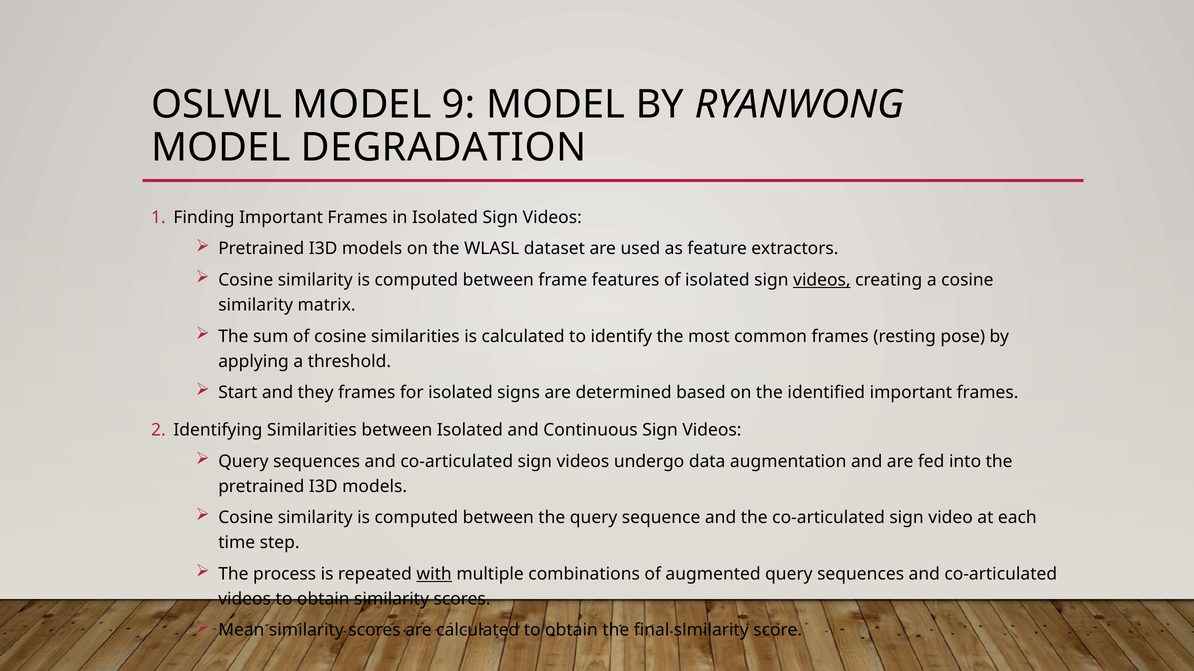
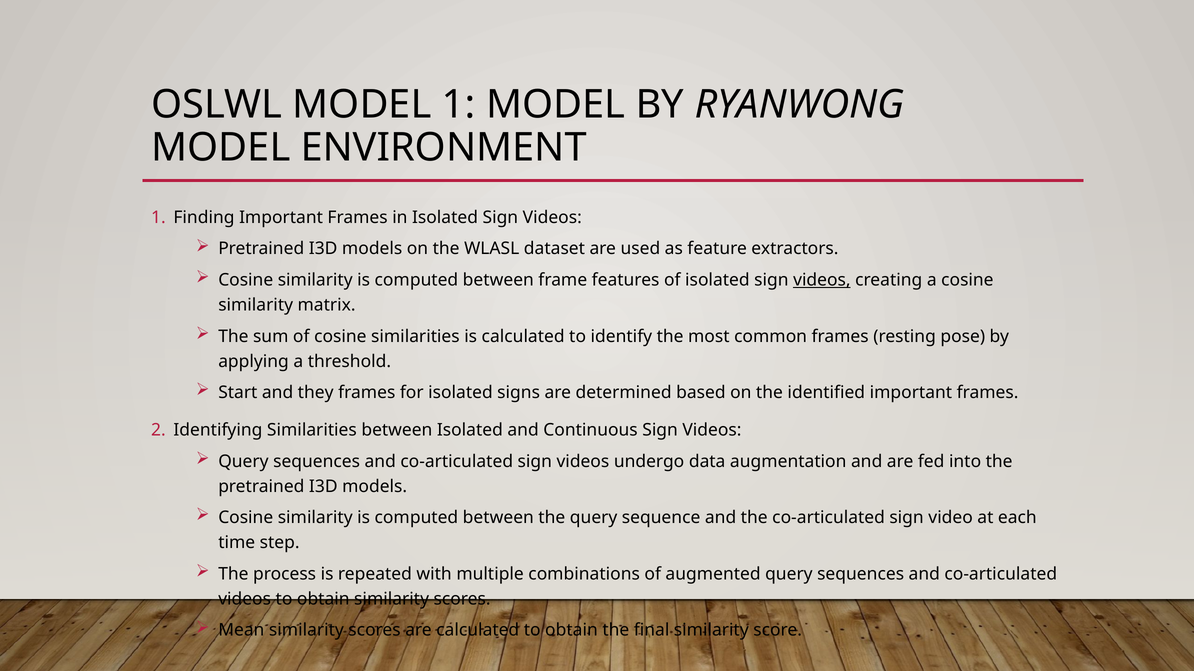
MODEL 9: 9 -> 1
DEGRADATION: DEGRADATION -> ENVIRONMENT
with underline: present -> none
